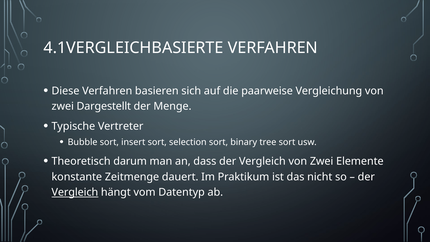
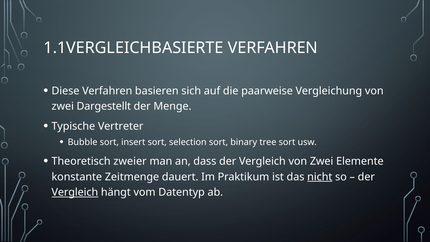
4.1VERGLEICHBASIERTE: 4.1VERGLEICHBASIERTE -> 1.1VERGLEICHBASIERTE
darum: darum -> zweier
nicht underline: none -> present
